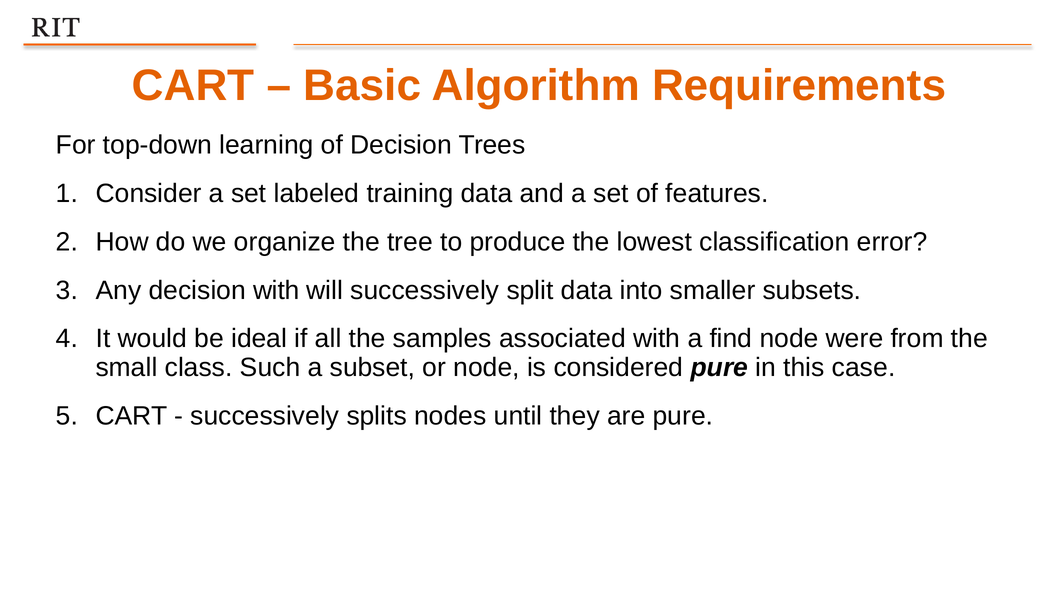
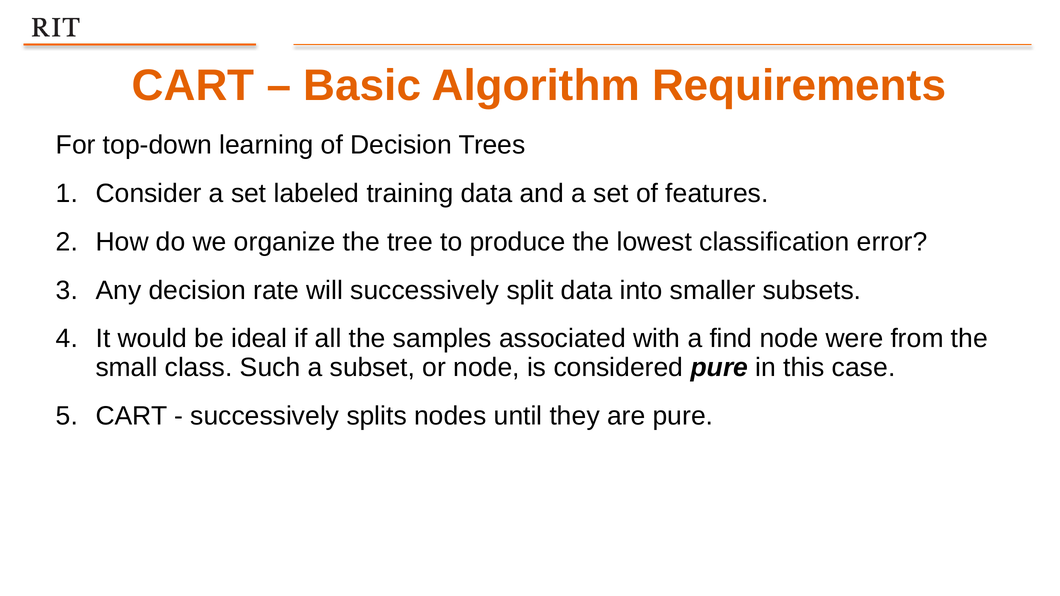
decision with: with -> rate
